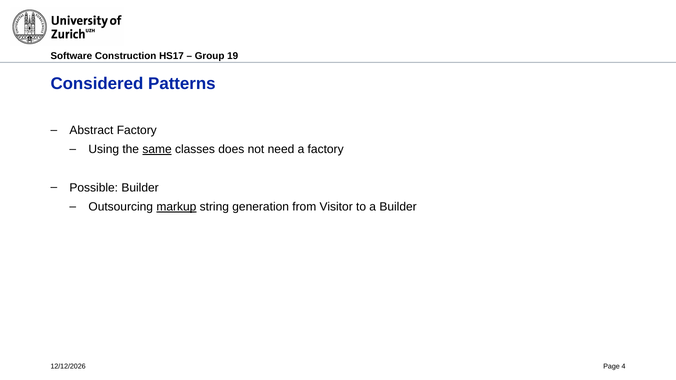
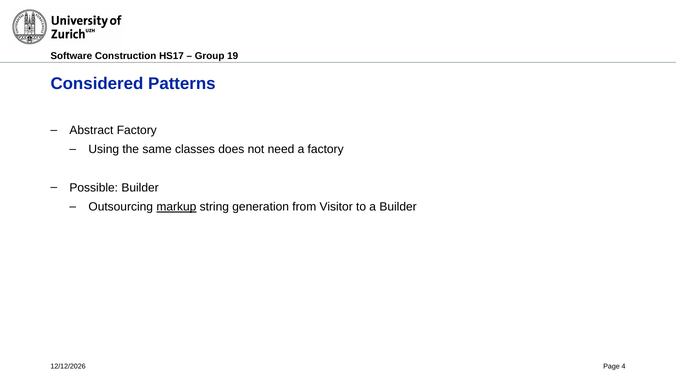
same underline: present -> none
